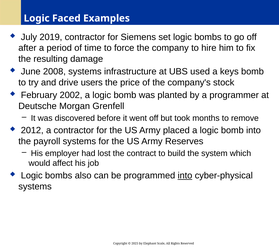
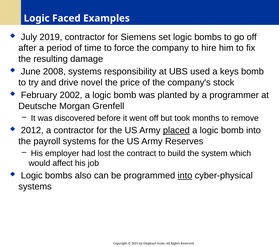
infrastructure: infrastructure -> responsibility
users: users -> novel
placed underline: none -> present
